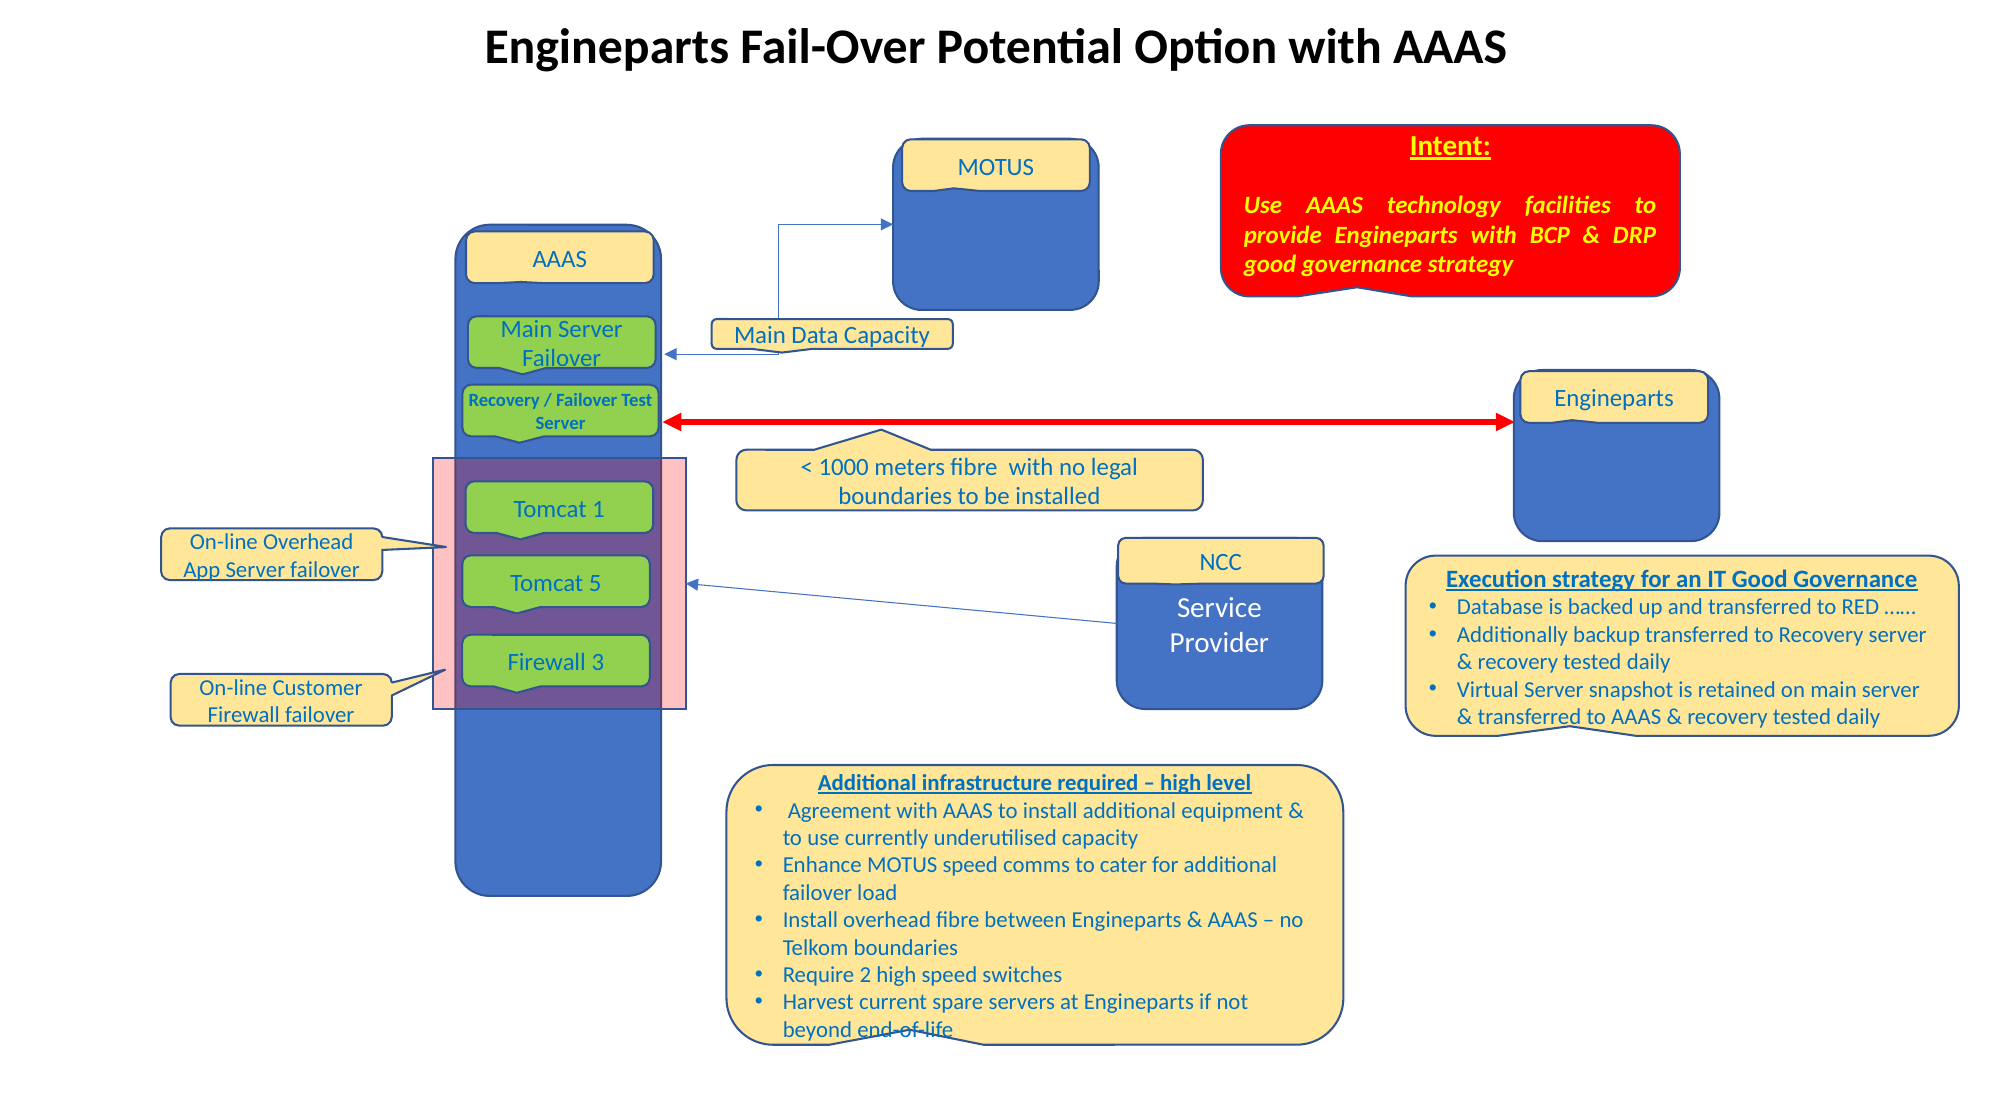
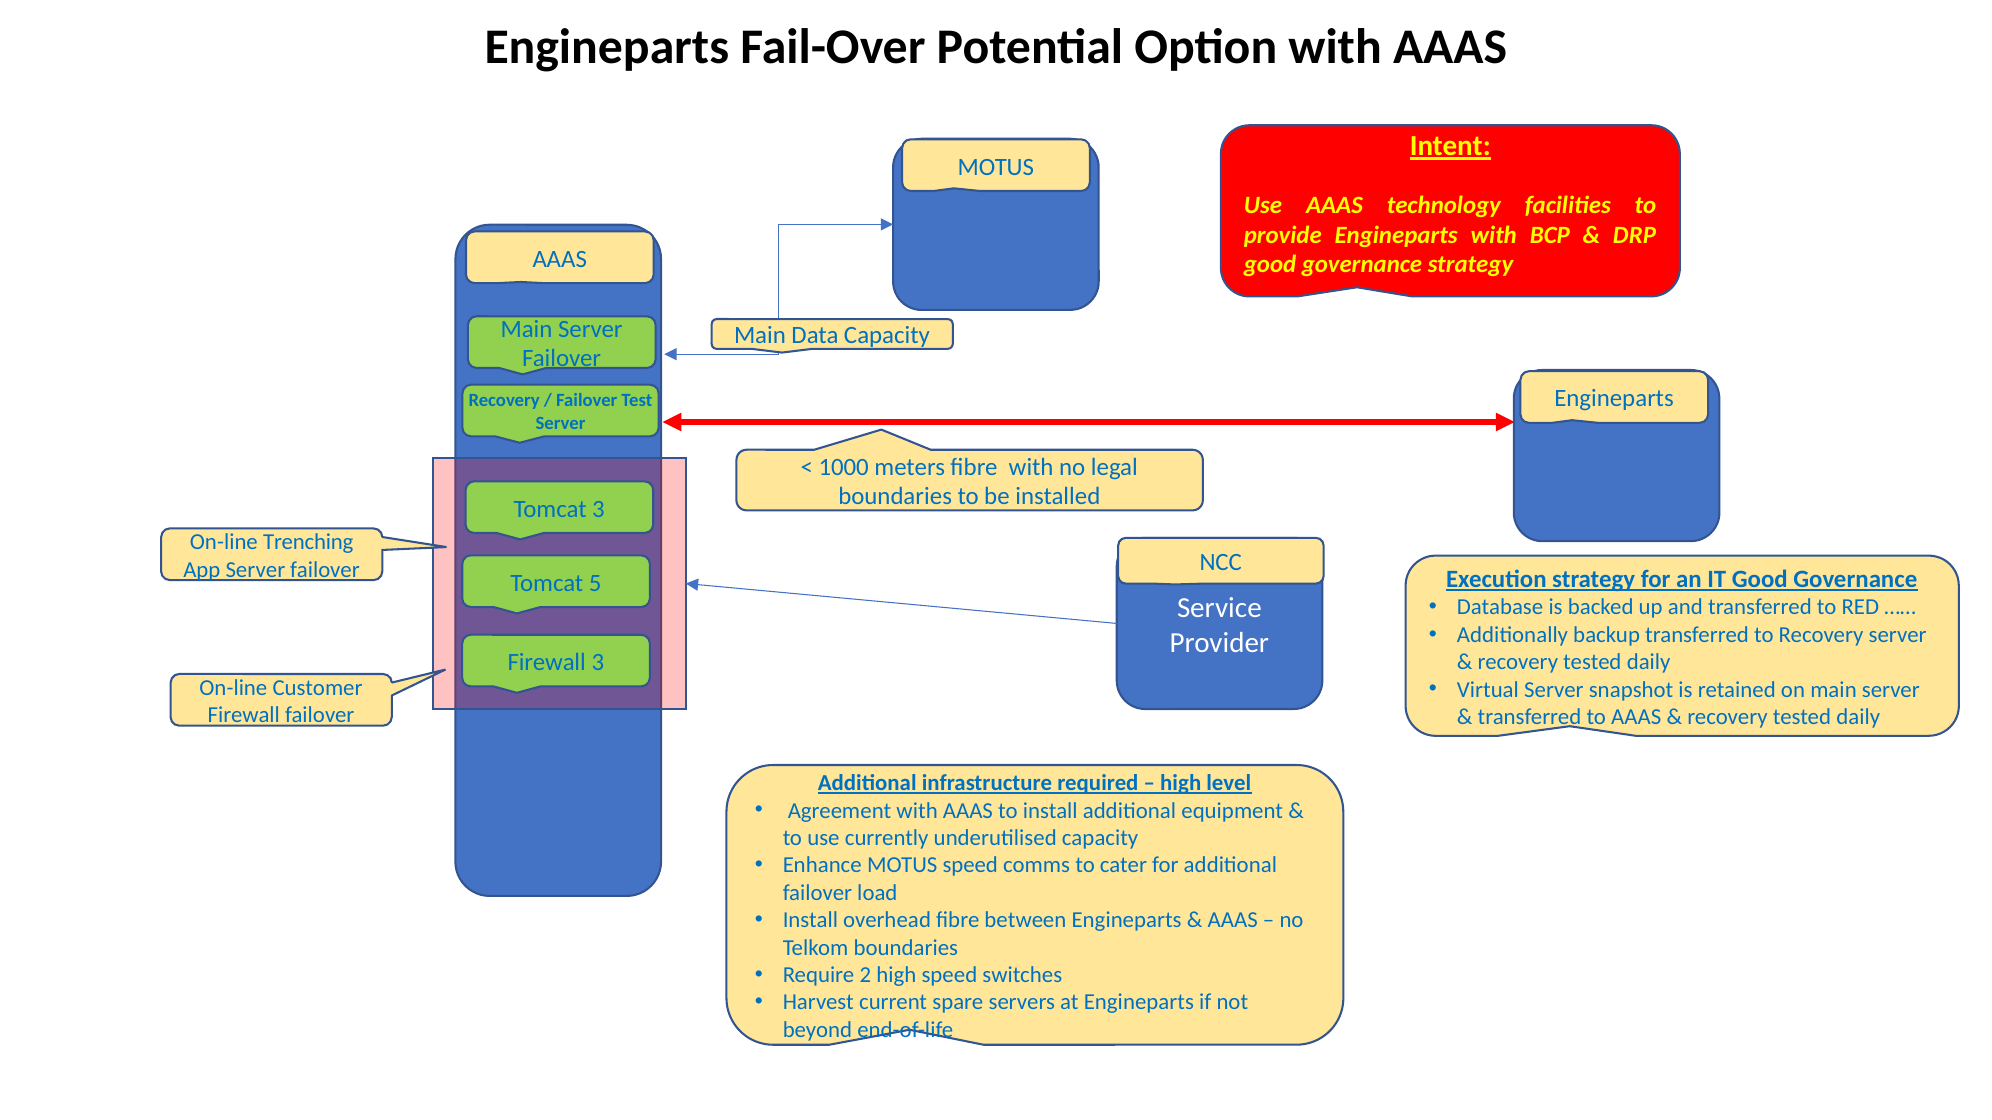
Tomcat 1: 1 -> 3
On-line Overhead: Overhead -> Trenching
